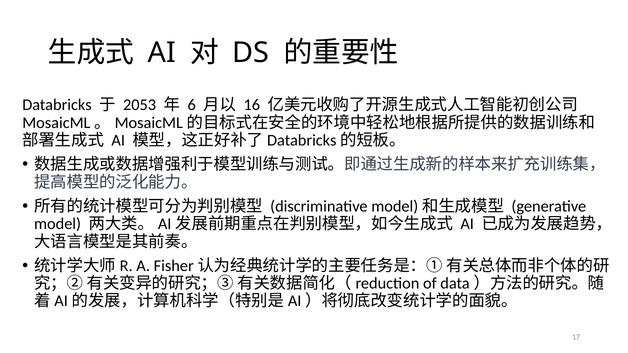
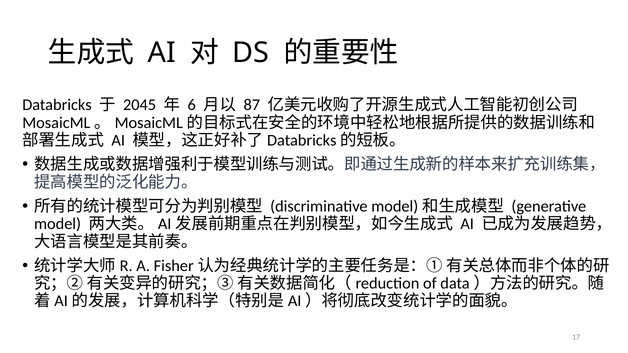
2053: 2053 -> 2045
16: 16 -> 87
